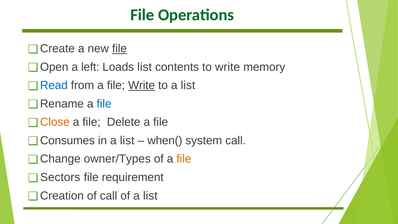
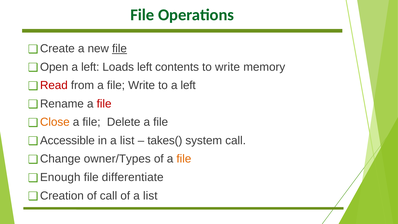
Loads list: list -> left
Read colour: blue -> red
Write at (142, 85) underline: present -> none
to a list: list -> left
file at (104, 104) colour: blue -> red
Consumes: Consumes -> Accessible
when(: when( -> takes(
Sectors: Sectors -> Enough
requirement: requirement -> differentiate
